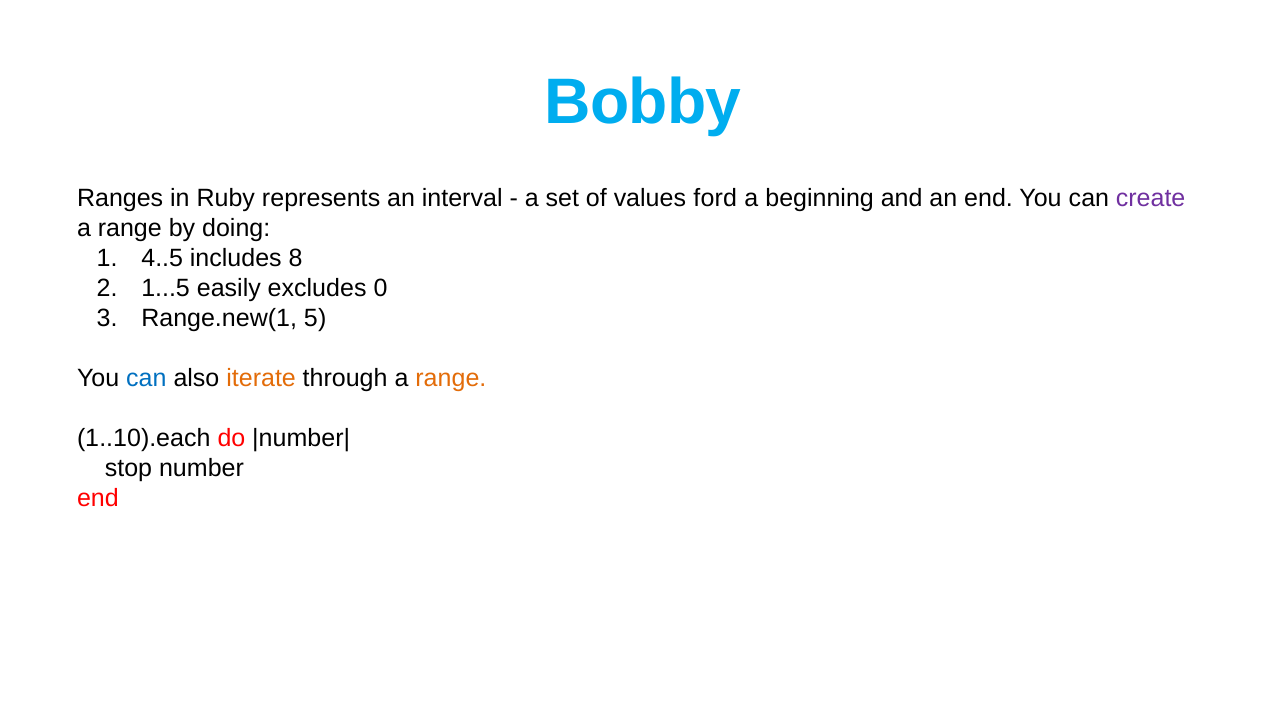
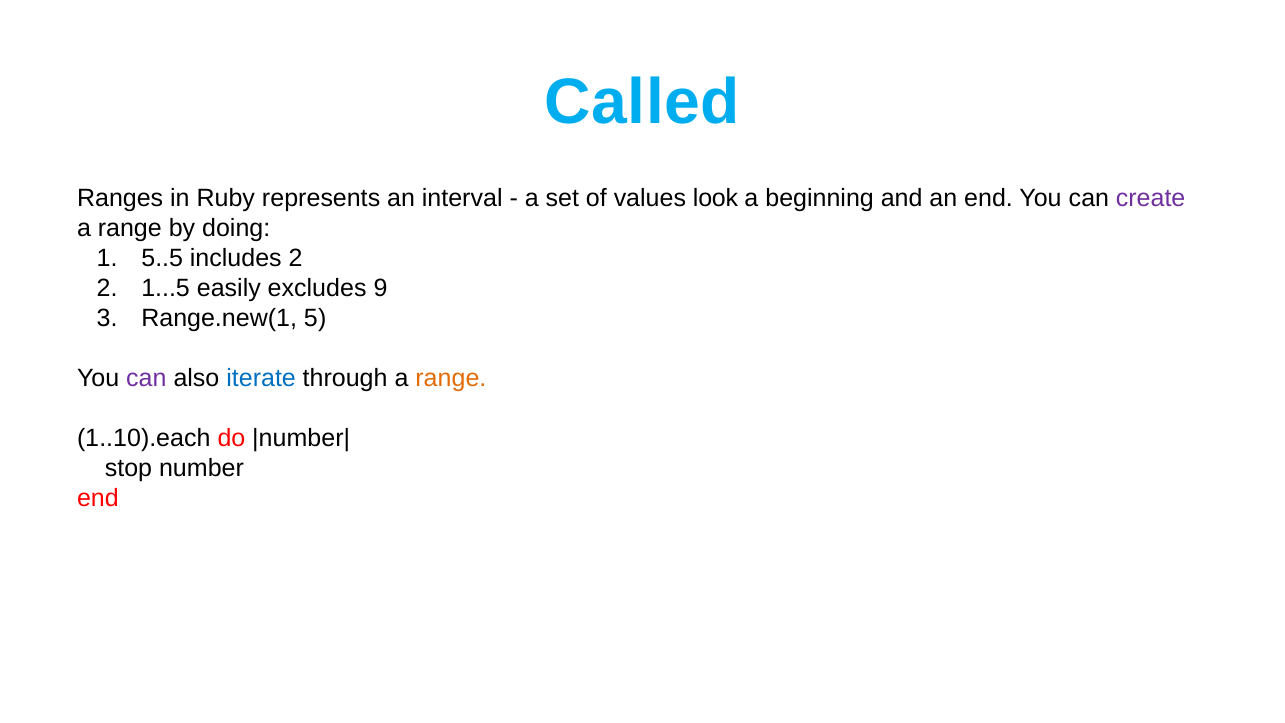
Bobby: Bobby -> Called
ford: ford -> look
4..5: 4..5 -> 5..5
includes 8: 8 -> 2
0: 0 -> 9
can at (146, 378) colour: blue -> purple
iterate colour: orange -> blue
